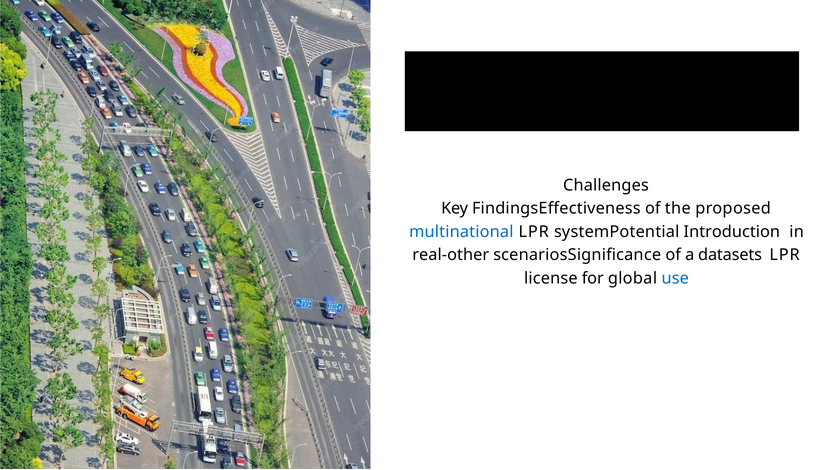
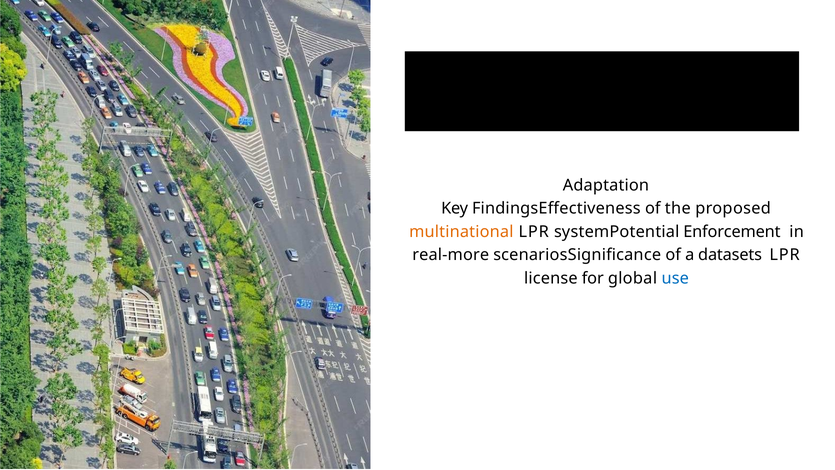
Challenges: Challenges -> Adaptation
multinational colour: blue -> orange
Introduction: Introduction -> Enforcement
real-other: real-other -> real-more
